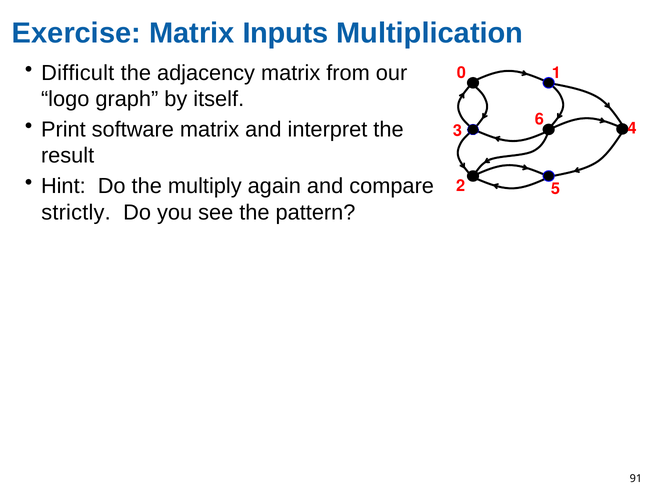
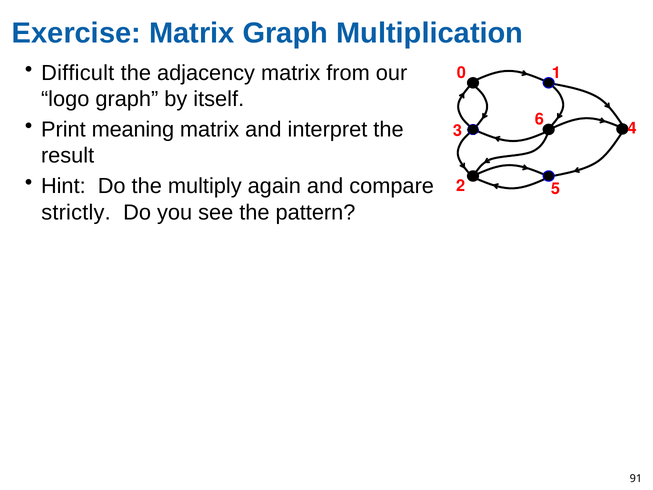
Matrix Inputs: Inputs -> Graph
software: software -> meaning
